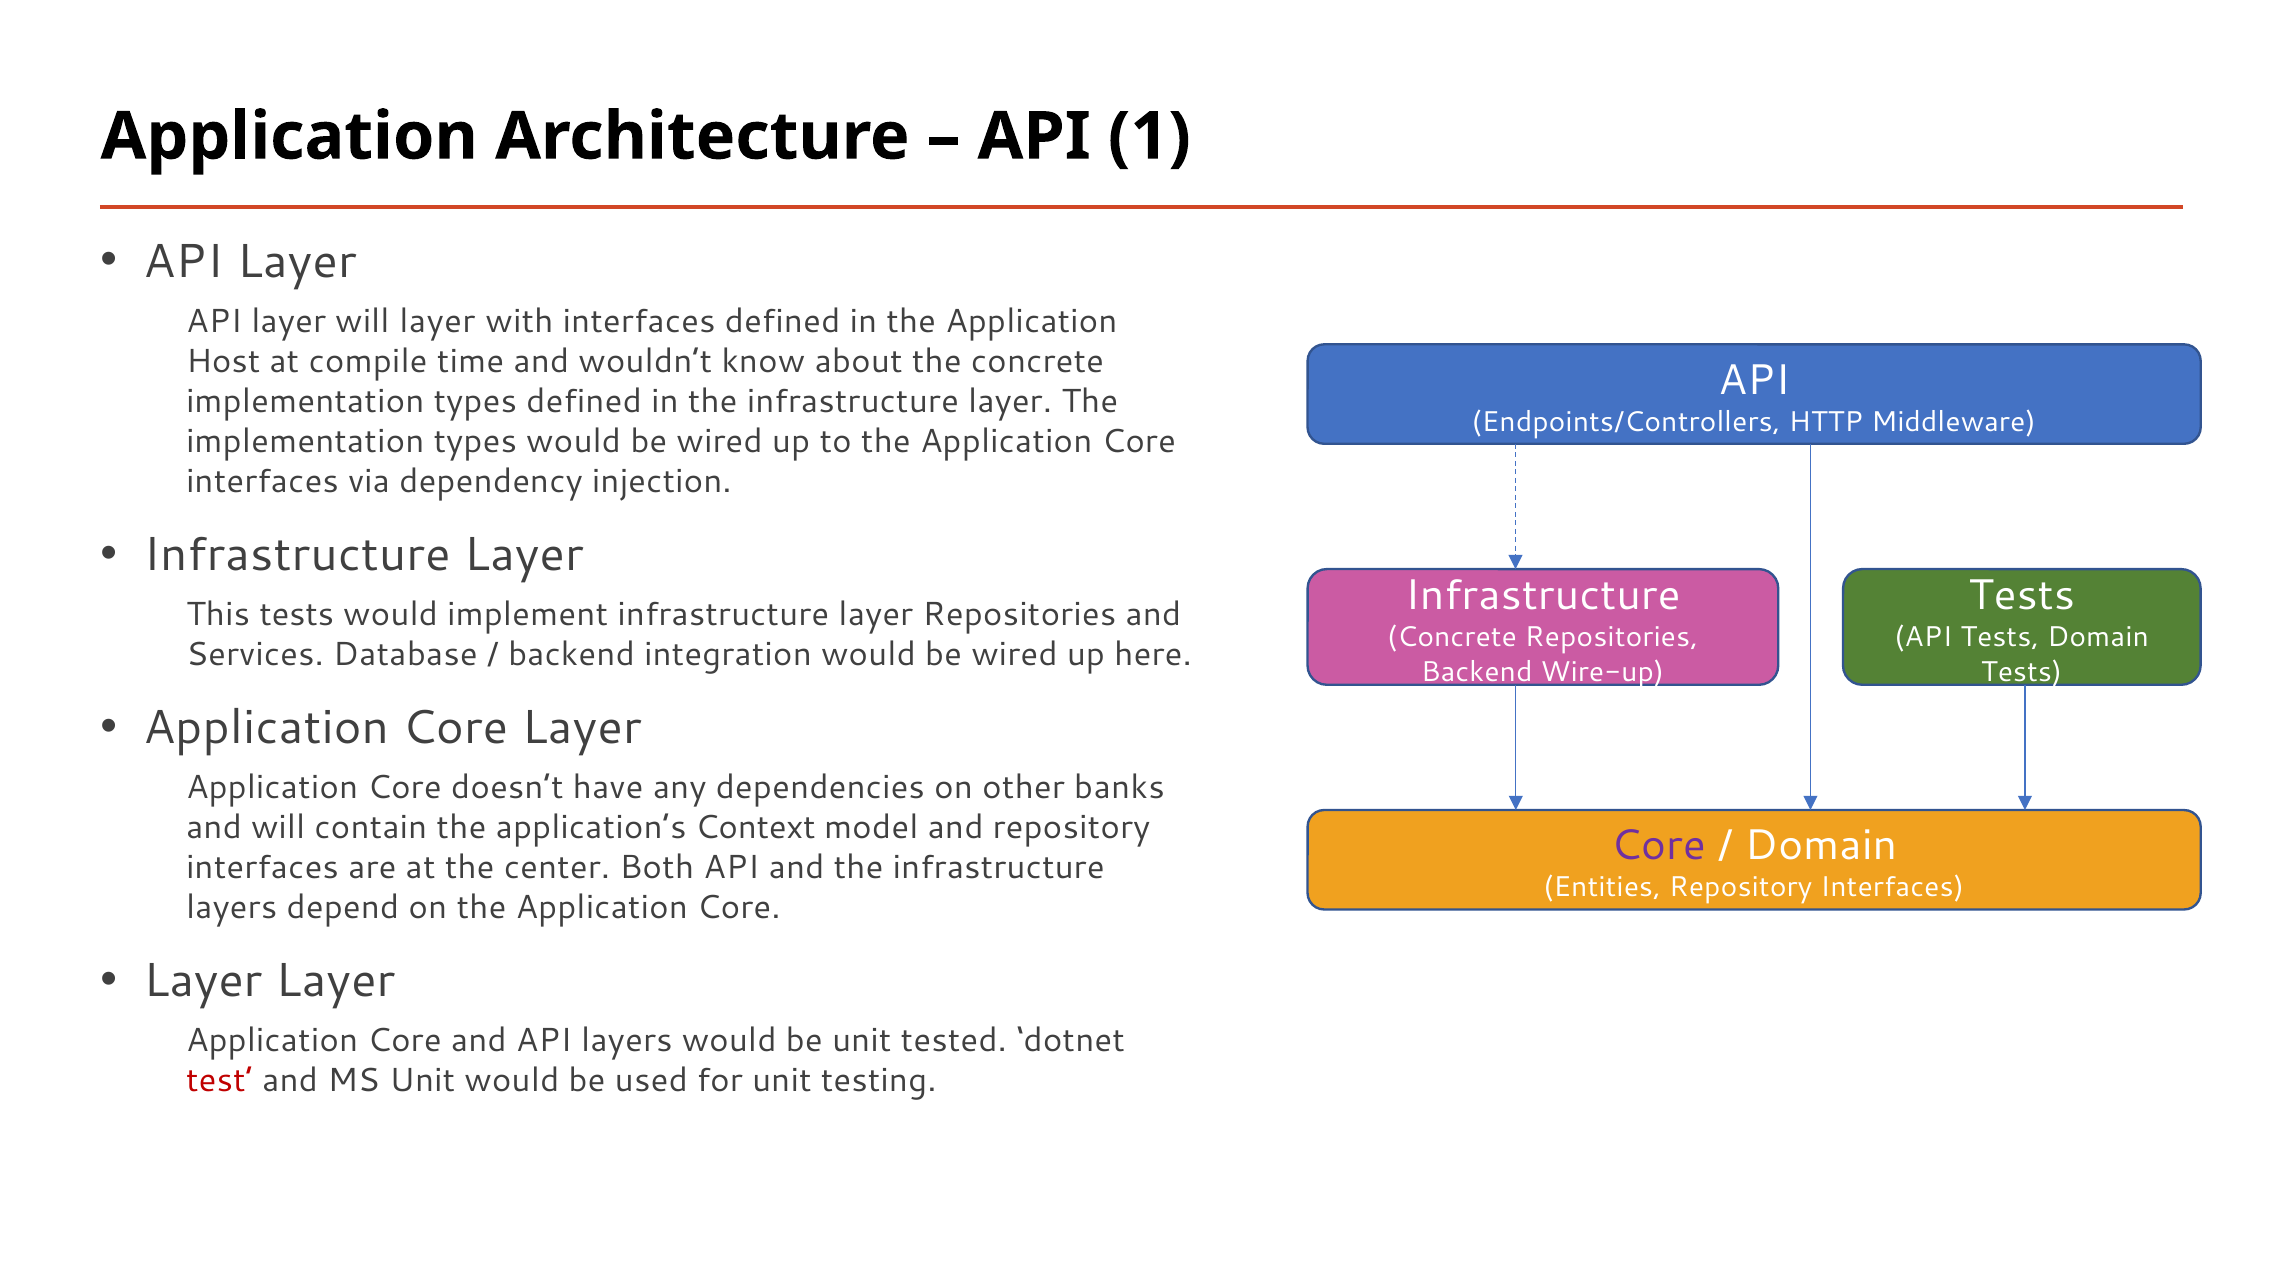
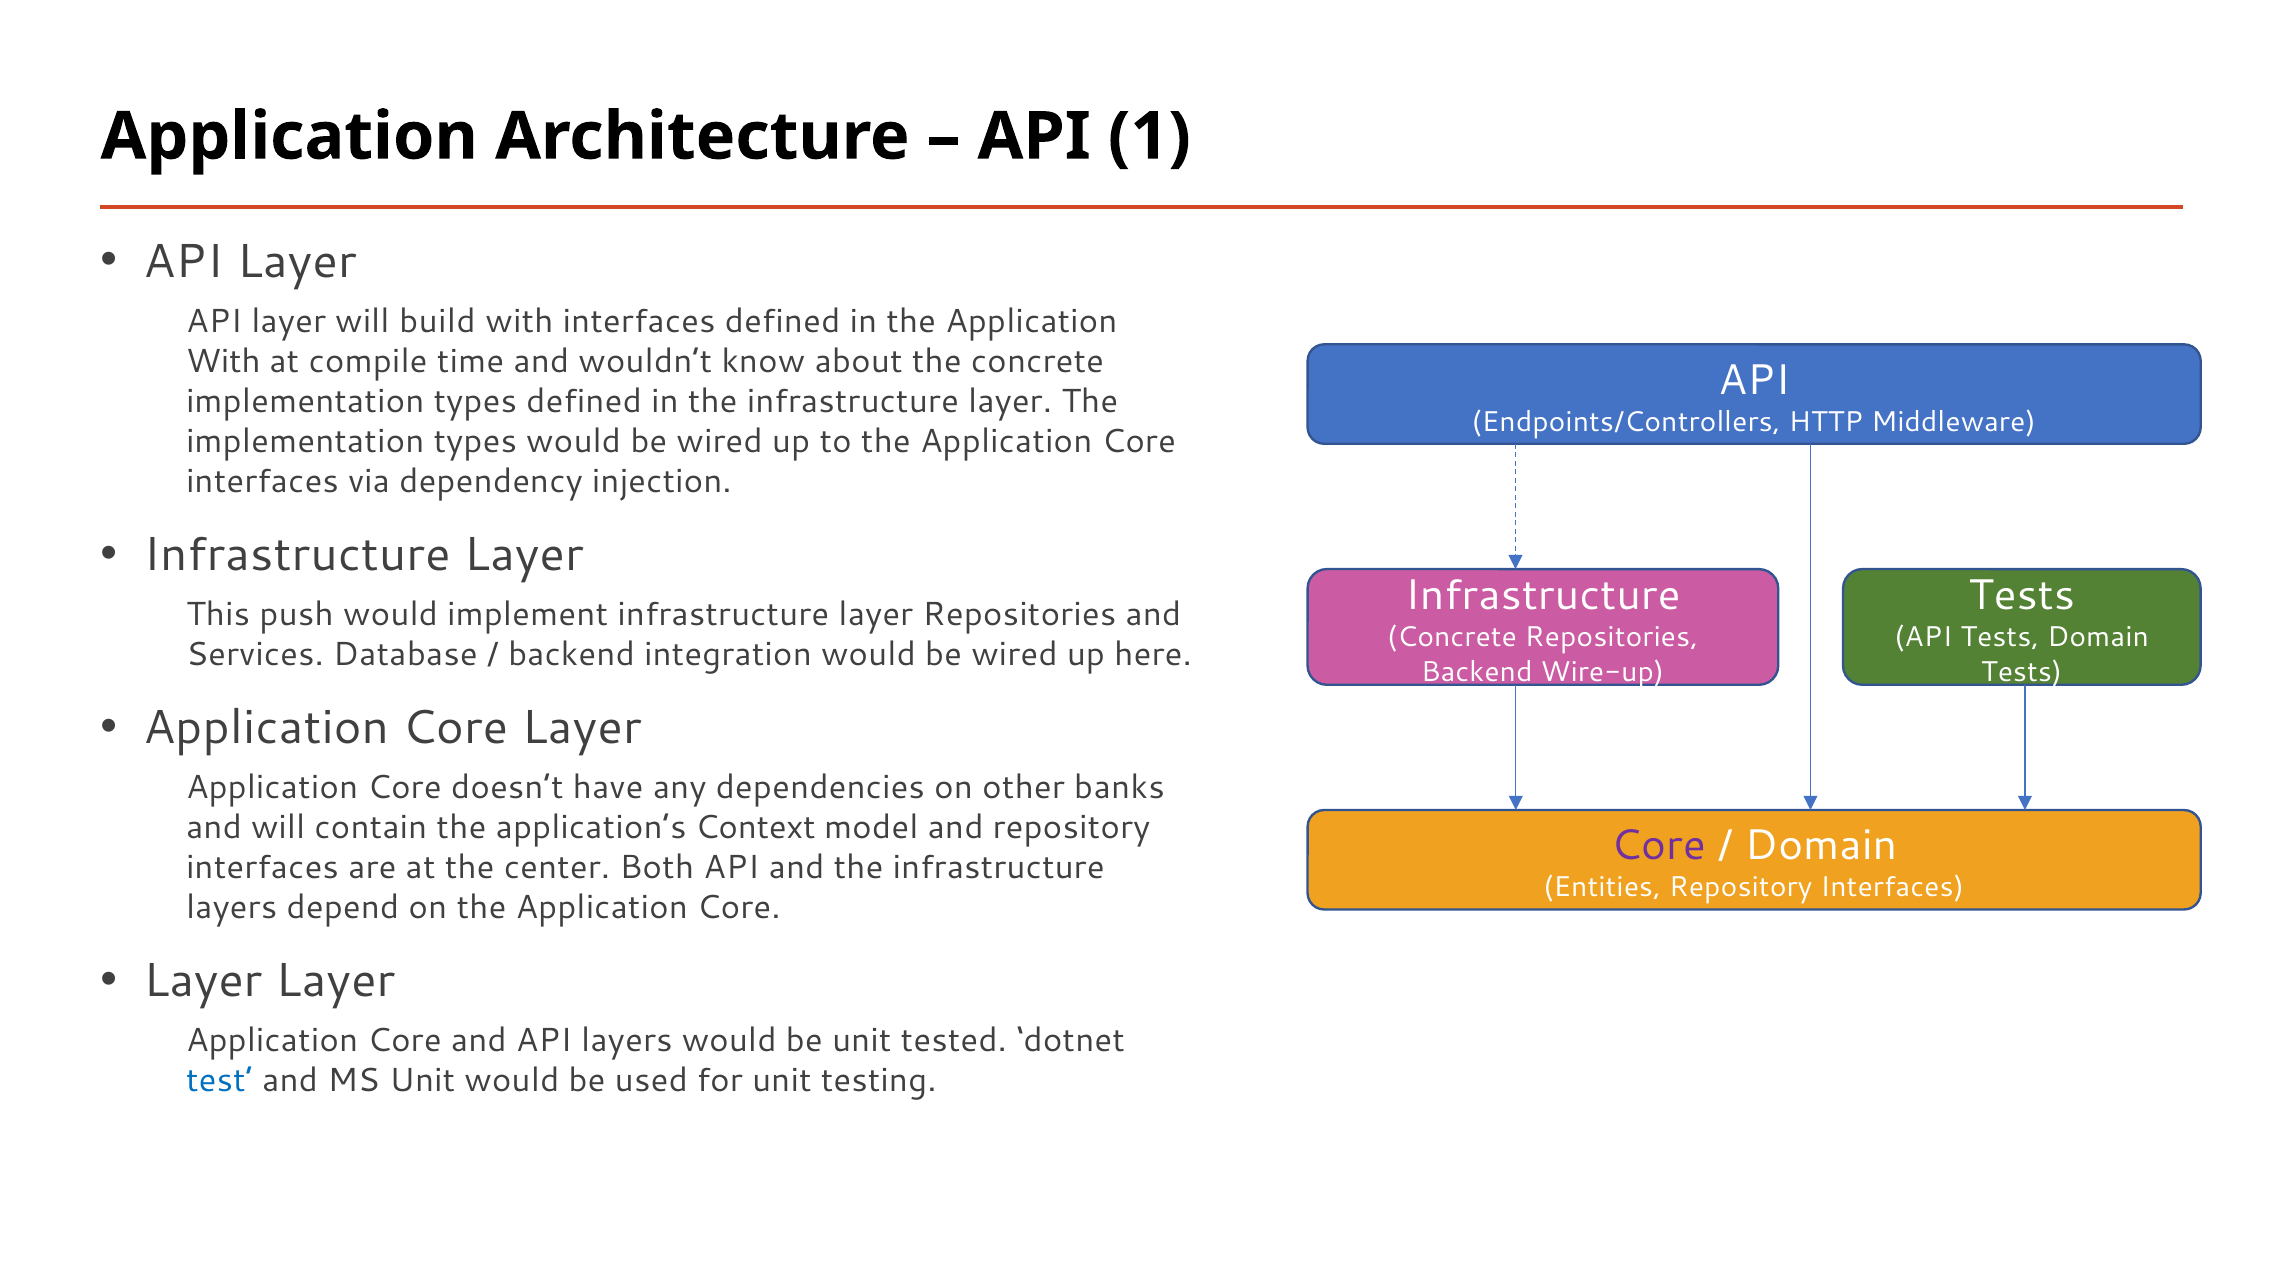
will layer: layer -> build
Host at (223, 361): Host -> With
This tests: tests -> push
test colour: red -> blue
